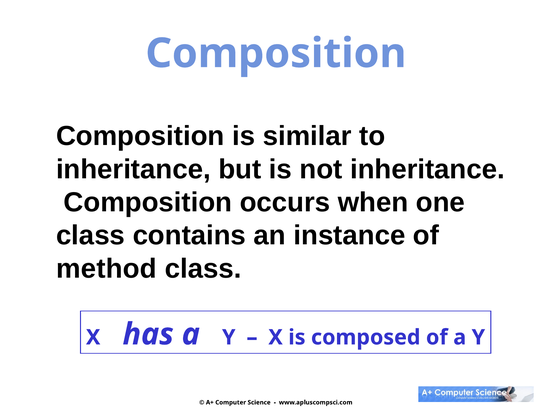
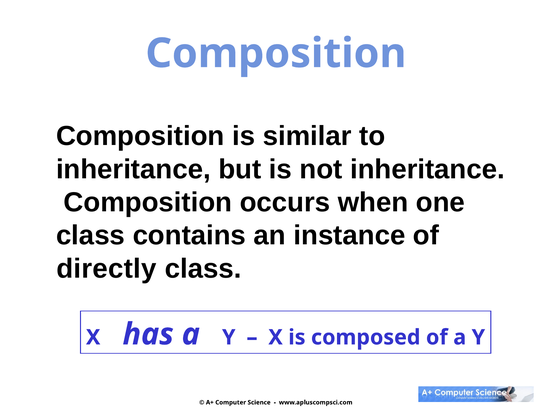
method: method -> directly
